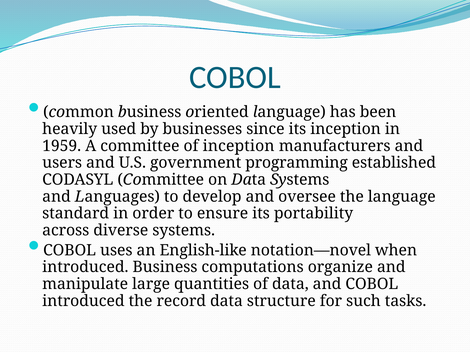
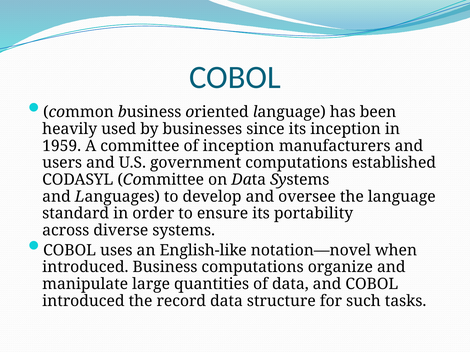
government programming: programming -> computations
